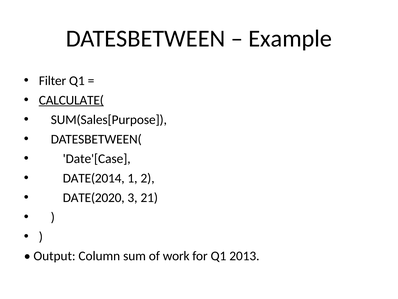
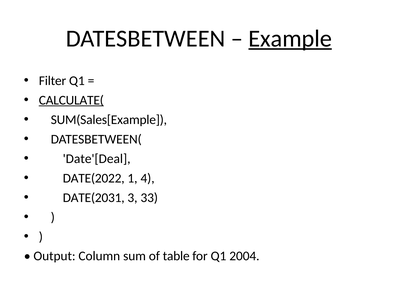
Example underline: none -> present
SUM(Sales[Purpose: SUM(Sales[Purpose -> SUM(Sales[Example
Date'[Case: Date'[Case -> Date'[Deal
DATE(2014: DATE(2014 -> DATE(2022
2: 2 -> 4
DATE(2020: DATE(2020 -> DATE(2031
21: 21 -> 33
work: work -> table
2013: 2013 -> 2004
